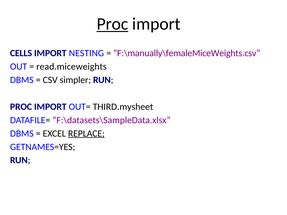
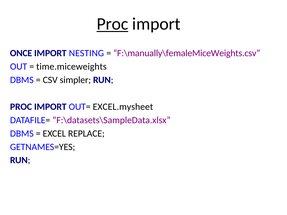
CELLS: CELLS -> ONCE
read.miceweights: read.miceweights -> time.miceweights
THIRD.mysheet: THIRD.mysheet -> EXCEL.mysheet
REPLACE underline: present -> none
